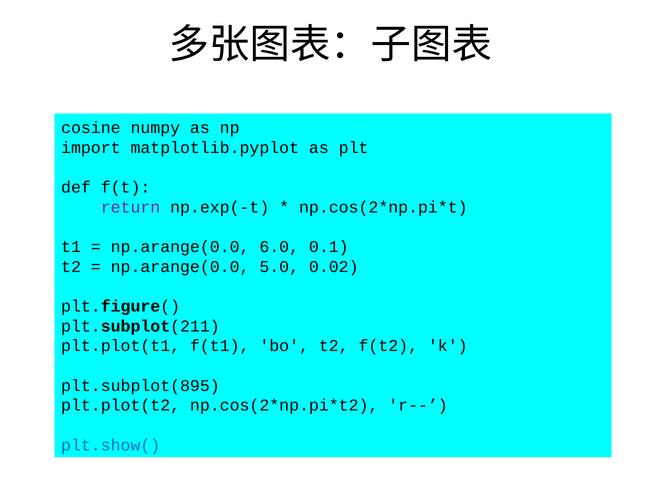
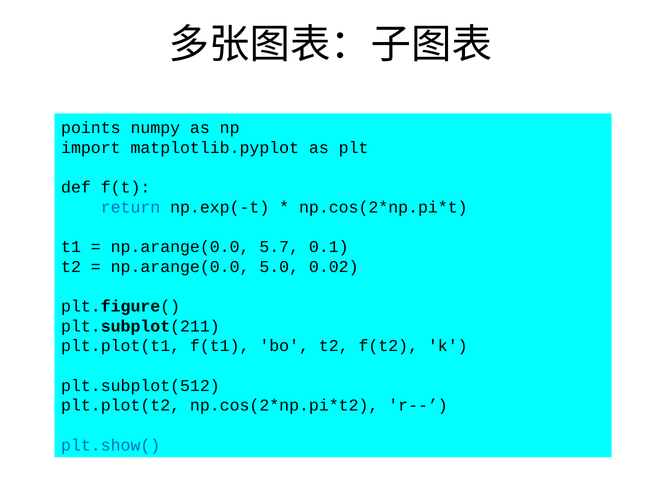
cosine: cosine -> points
return colour: purple -> blue
6.0: 6.0 -> 5.7
plt.subplot(895: plt.subplot(895 -> plt.subplot(512
